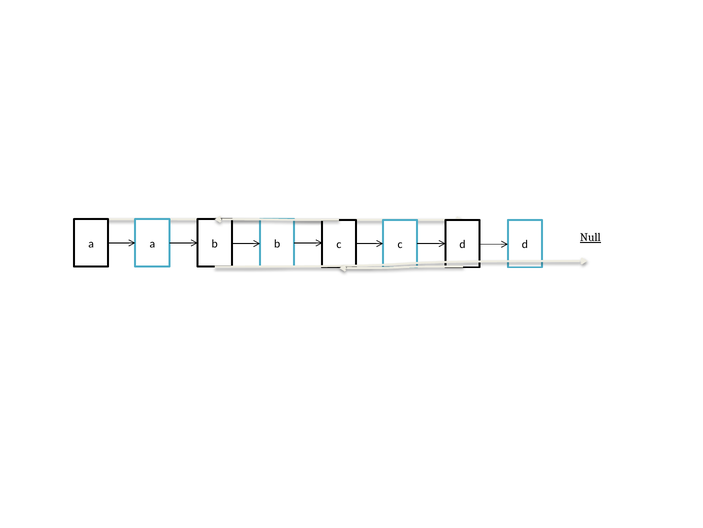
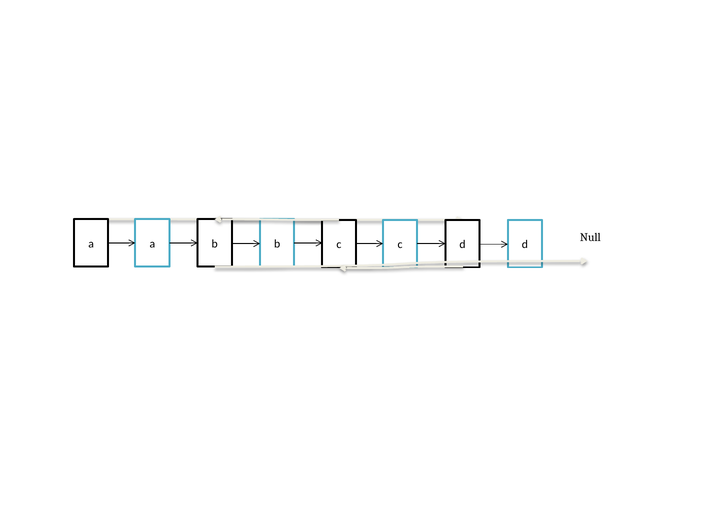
Null underline: present -> none
